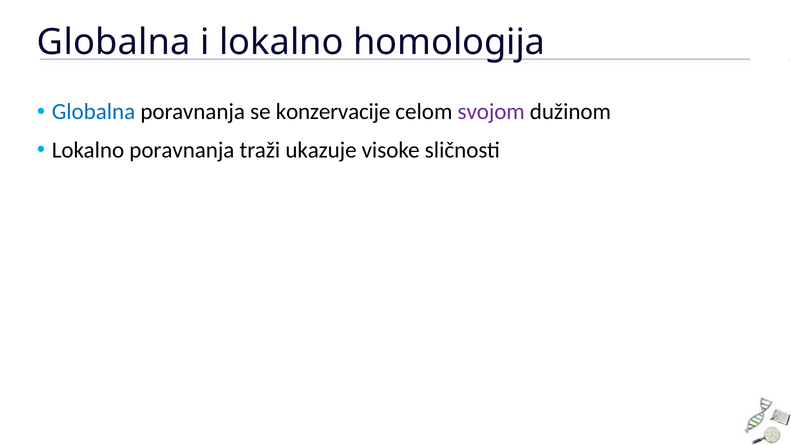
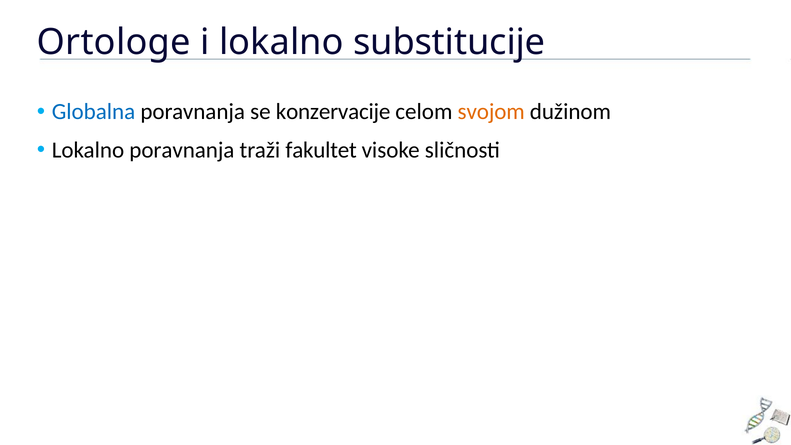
Globalna at (114, 43): Globalna -> Ortologe
homologija: homologija -> substitucije
svojom colour: purple -> orange
ukazuje: ukazuje -> fakultet
